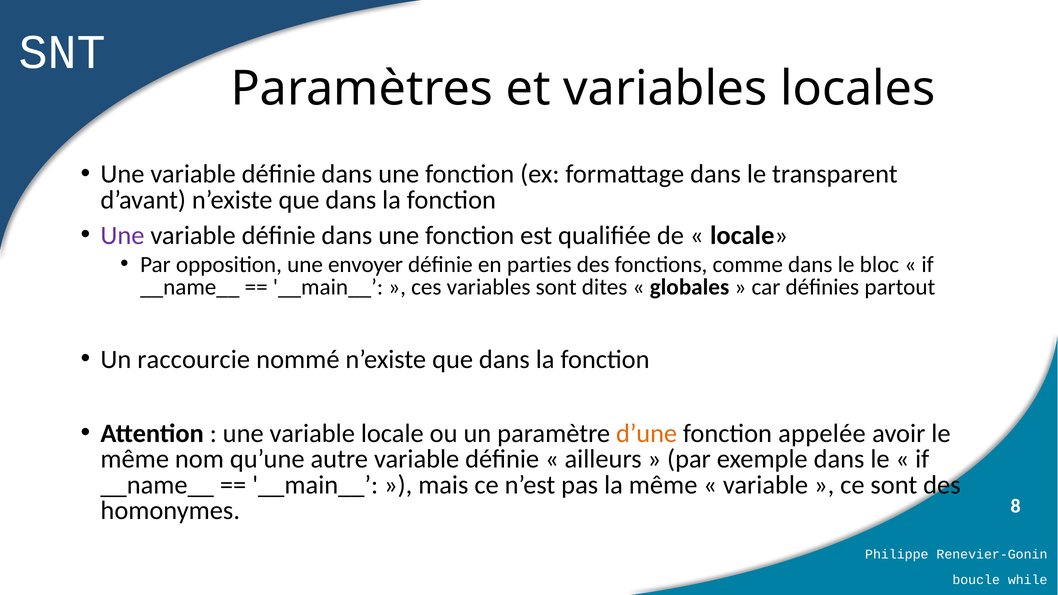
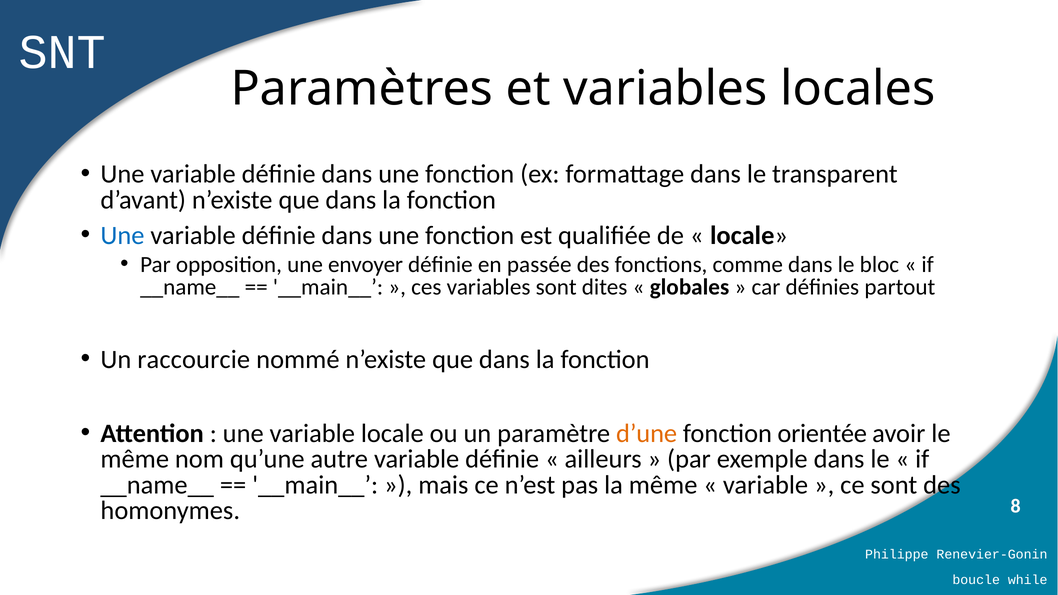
Une at (122, 236) colour: purple -> blue
parties: parties -> passée
appelée: appelée -> orientée
